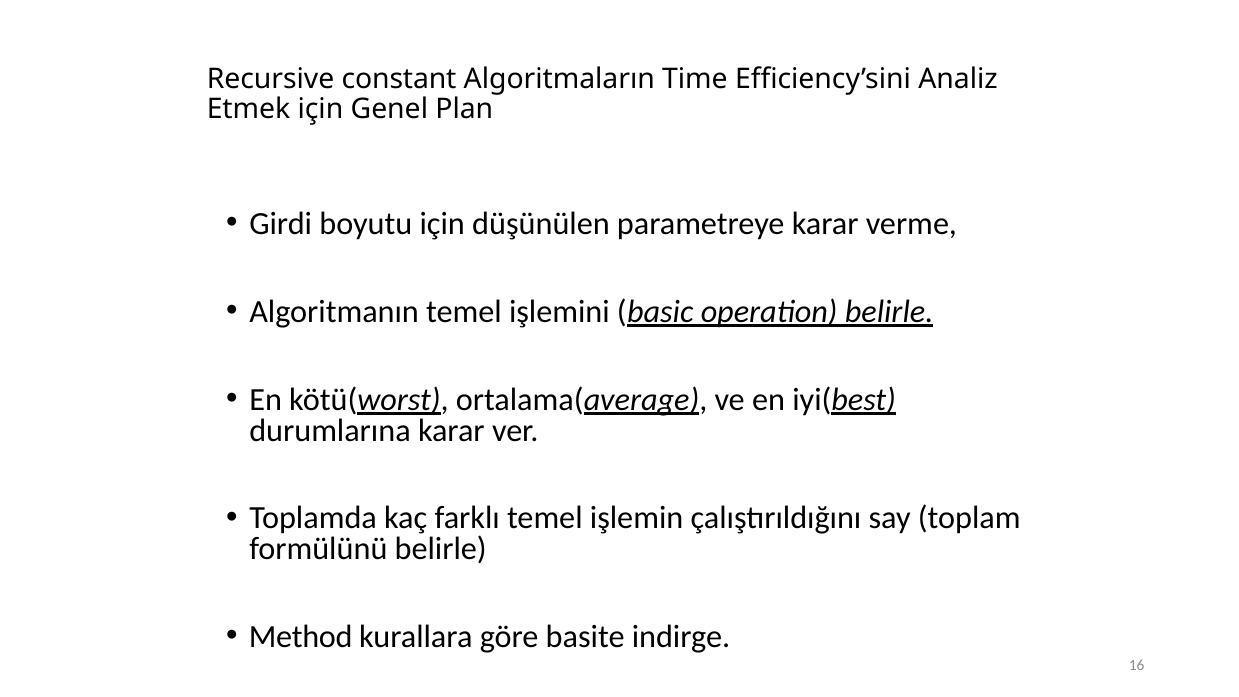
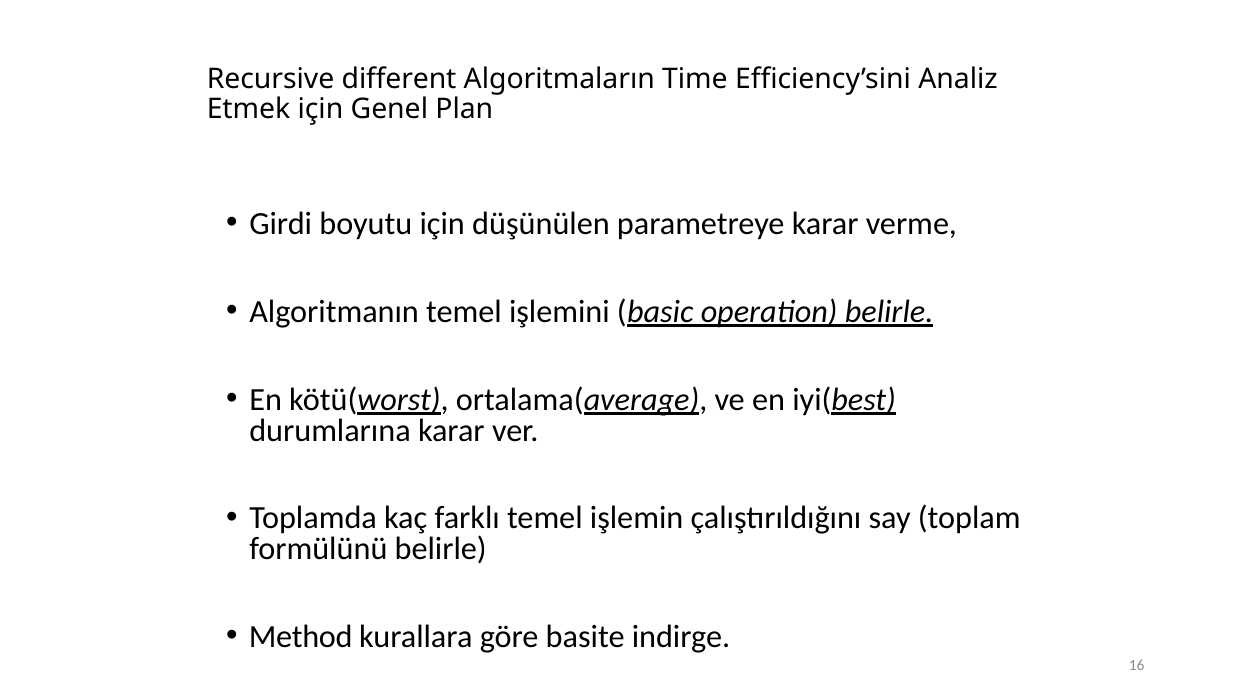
constant: constant -> different
